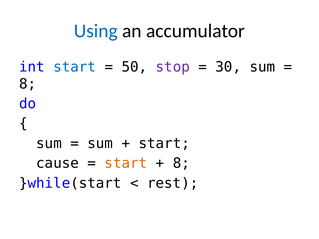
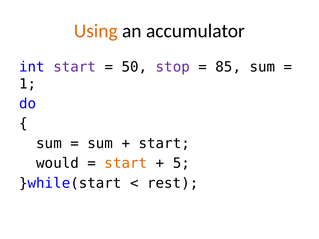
Using colour: blue -> orange
start at (75, 67) colour: blue -> purple
30: 30 -> 85
8 at (28, 84): 8 -> 1
cause: cause -> would
8 at (181, 163): 8 -> 5
